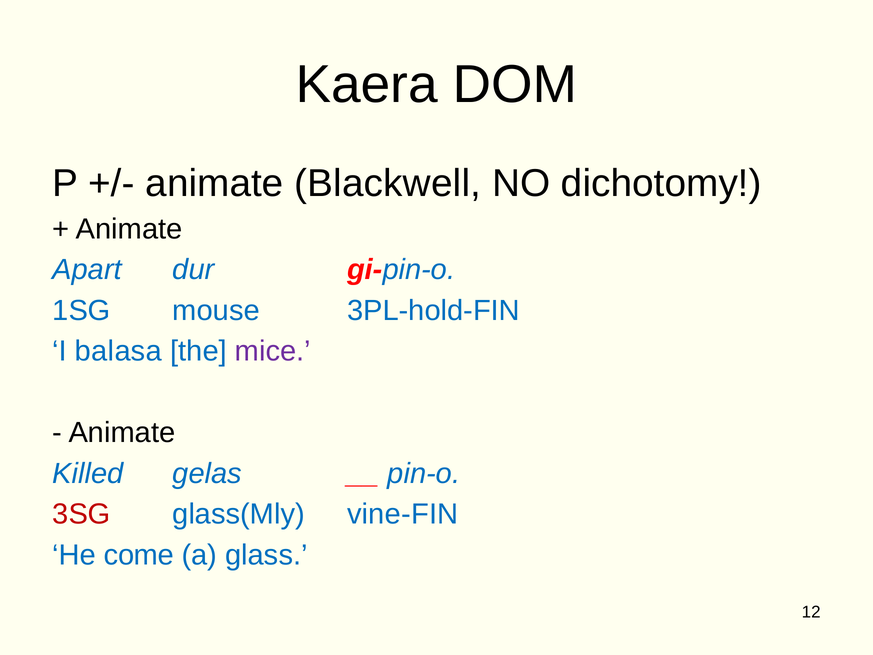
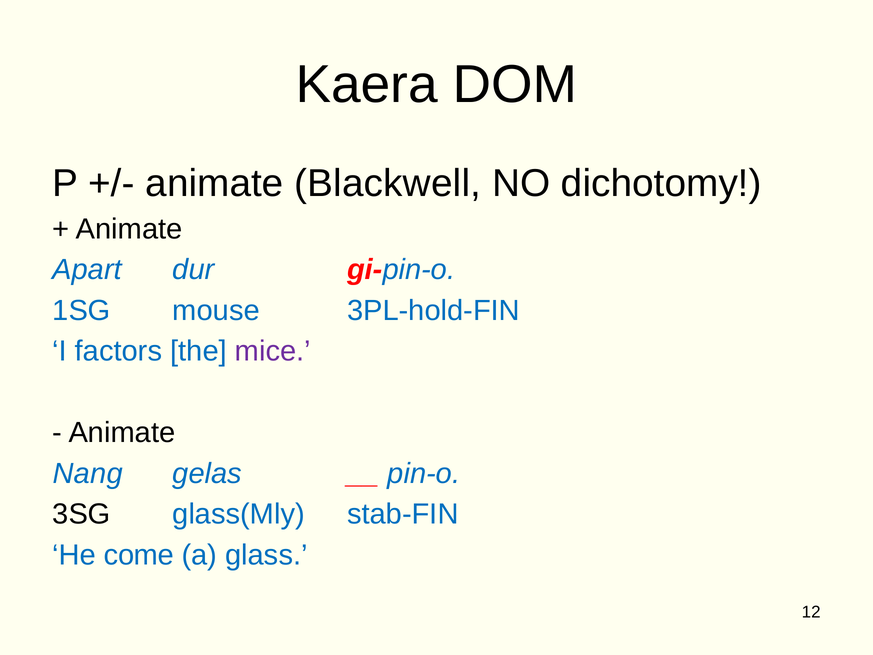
balasa: balasa -> factors
Killed: Killed -> Nang
3SG colour: red -> black
vine-FIN: vine-FIN -> stab-FIN
